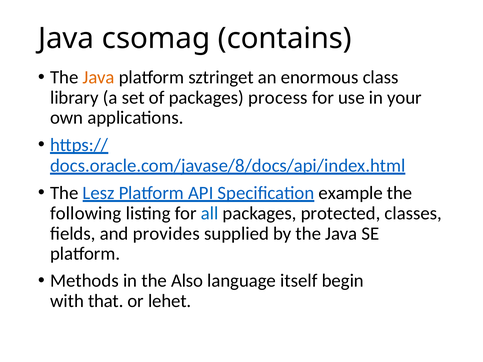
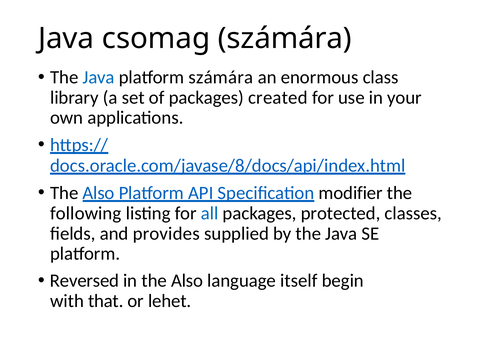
csomag contains: contains -> számára
Java at (99, 77) colour: orange -> blue
platform sztringet: sztringet -> számára
process: process -> created
Lesz at (99, 193): Lesz -> Also
example: example -> modifier
Methods: Methods -> Reversed
